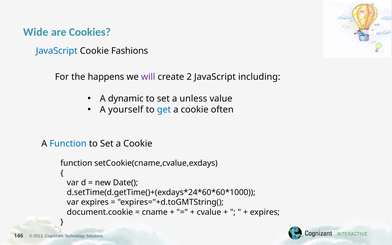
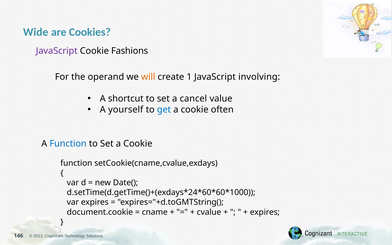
JavaScript at (57, 51) colour: blue -> purple
happens: happens -> operand
will colour: purple -> orange
2: 2 -> 1
including: including -> involving
dynamic: dynamic -> shortcut
unless: unless -> cancel
